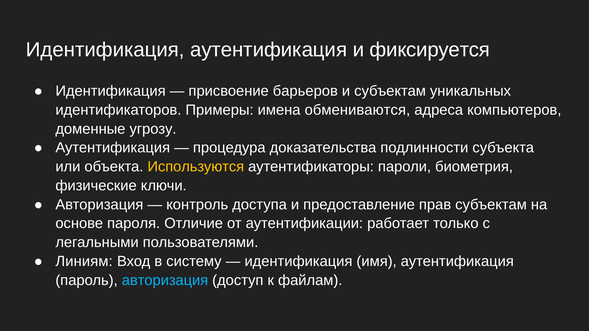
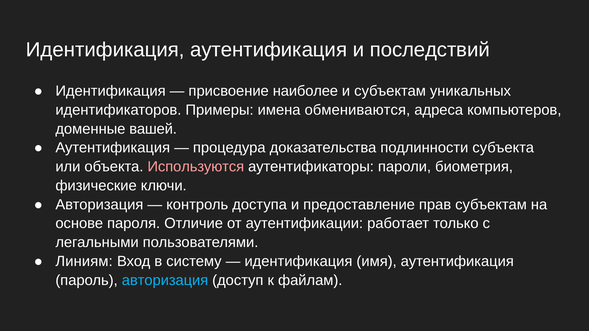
фиксируется: фиксируется -> последствий
барьеров: барьеров -> наиболее
угрозу: угрозу -> вашей
Используются colour: yellow -> pink
